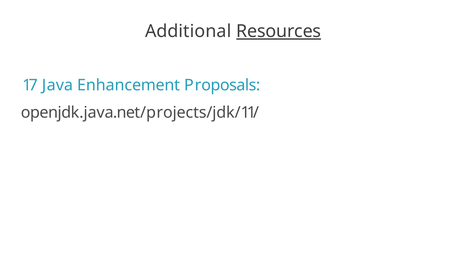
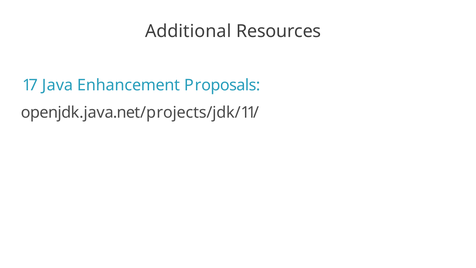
Resources underline: present -> none
